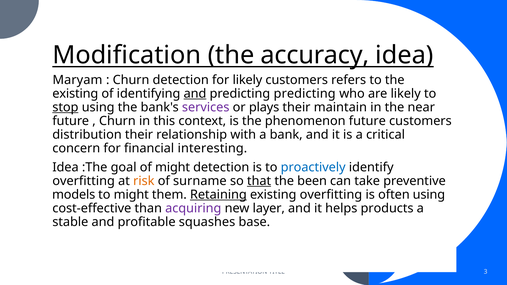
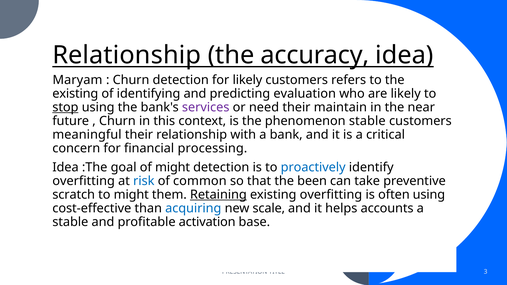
Modification at (127, 55): Modification -> Relationship
and at (195, 94) underline: present -> none
predicting predicting: predicting -> evaluation
plays: plays -> need
phenomenon future: future -> stable
distribution: distribution -> meaningful
interesting: interesting -> processing
risk colour: orange -> blue
surname: surname -> common
that underline: present -> none
models: models -> scratch
acquiring colour: purple -> blue
layer: layer -> scale
products: products -> accounts
squashes: squashes -> activation
